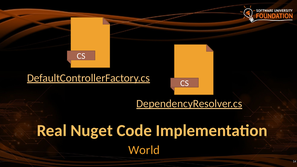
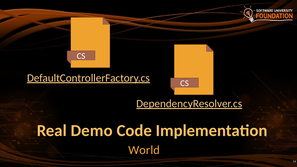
Nuget: Nuget -> Demo
